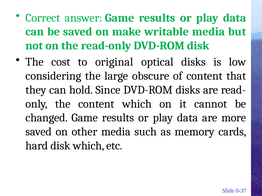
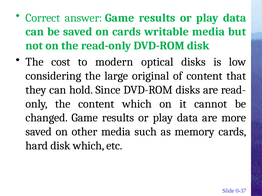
on make: make -> cards
original: original -> modern
obscure: obscure -> original
